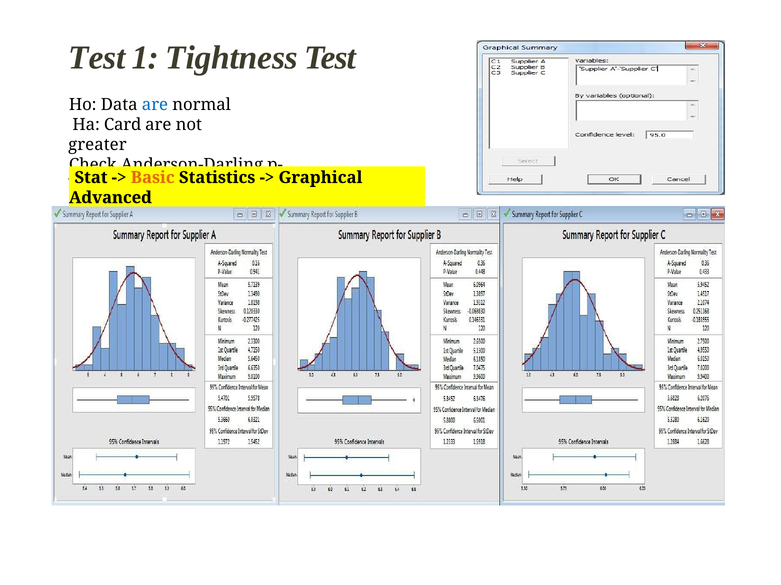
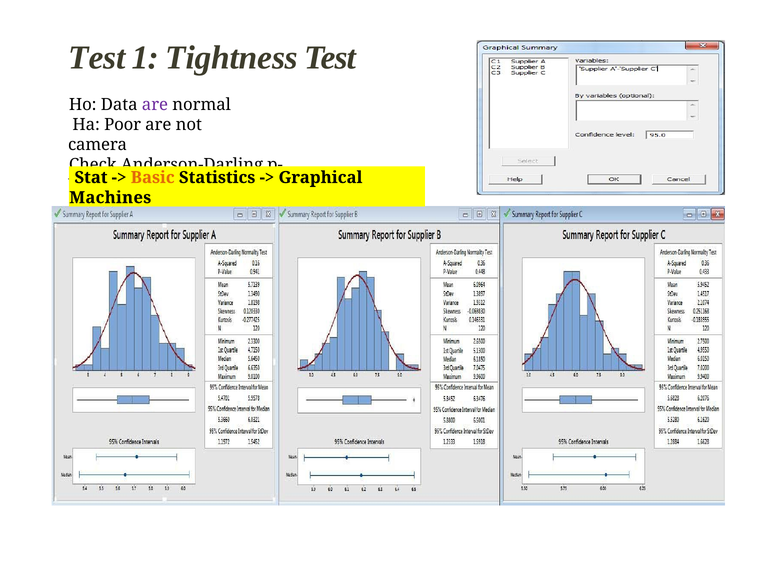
are at (155, 105) colour: blue -> purple
Card: Card -> Poor
greater: greater -> camera
Advanced: Advanced -> Machines
